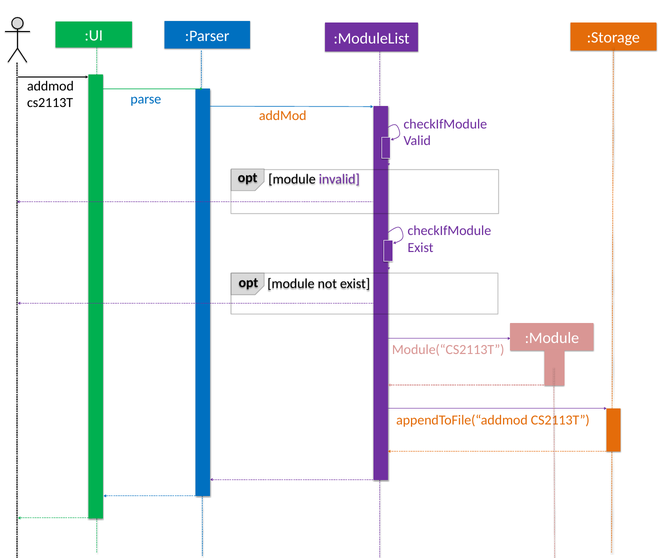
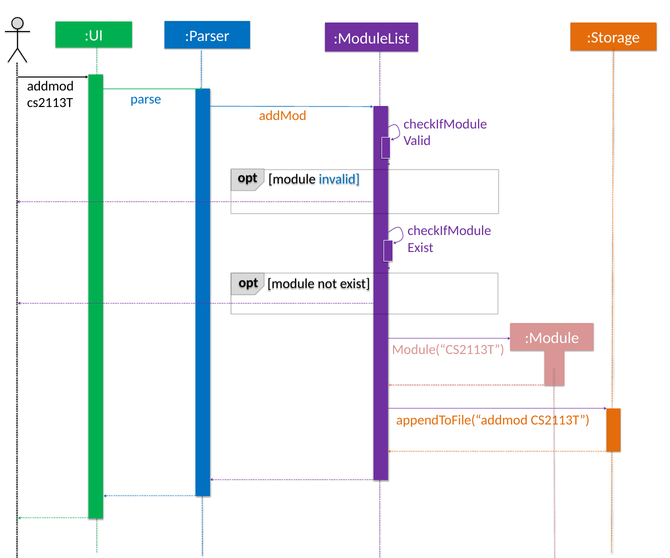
invalid colour: purple -> blue
